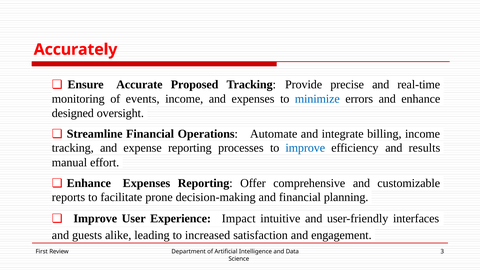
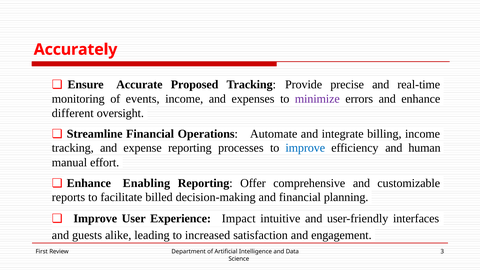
minimize colour: blue -> purple
designed: designed -> different
results: results -> human
Enhance Expenses: Expenses -> Enabling
prone: prone -> billed
